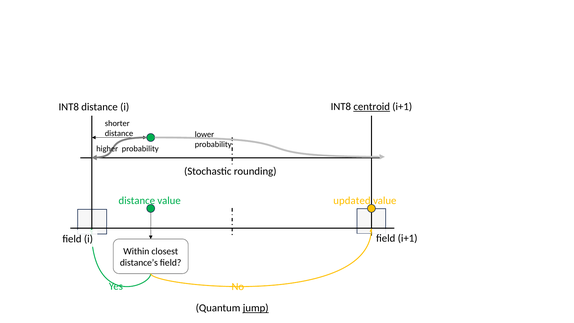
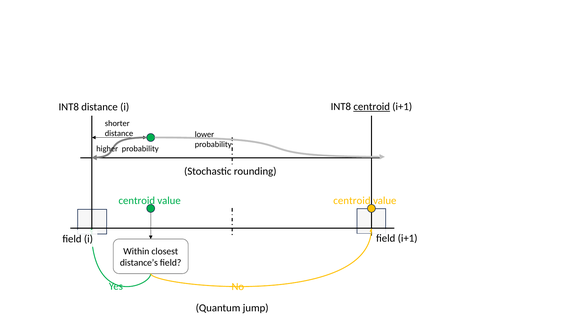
updated at (352, 201): updated -> centroid
distance at (137, 201): distance -> centroid
jump underline: present -> none
